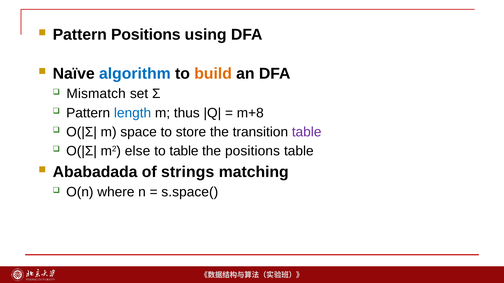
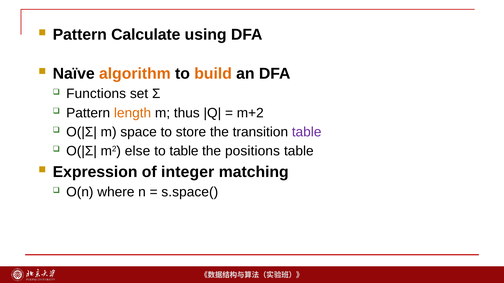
Pattern Positions: Positions -> Calculate
algorithm colour: blue -> orange
Mismatch: Mismatch -> Functions
length colour: blue -> orange
m+8: m+8 -> m+2
Ababadada: Ababadada -> Expression
strings: strings -> integer
